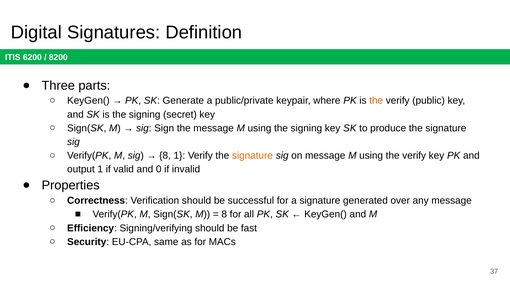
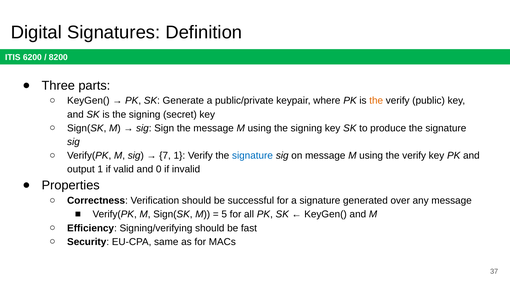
8 at (165, 156): 8 -> 7
signature at (252, 156) colour: orange -> blue
8 at (224, 214): 8 -> 5
